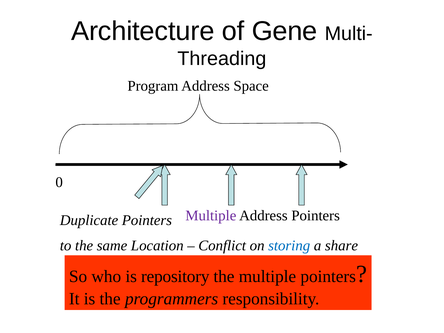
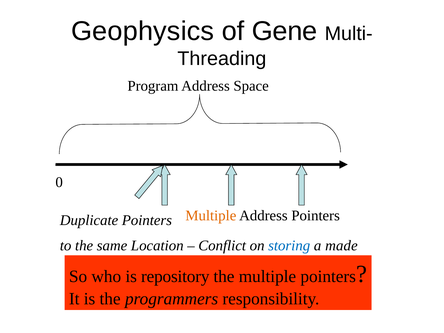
Architecture: Architecture -> Geophysics
Multiple at (211, 216) colour: purple -> orange
share: share -> made
